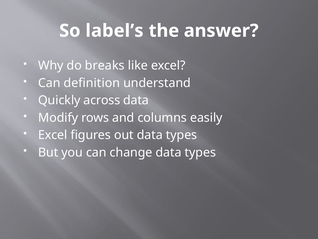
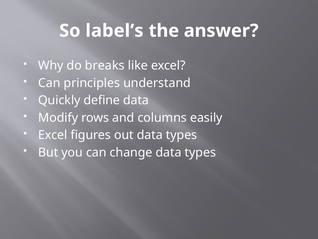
definition: definition -> principles
across: across -> define
